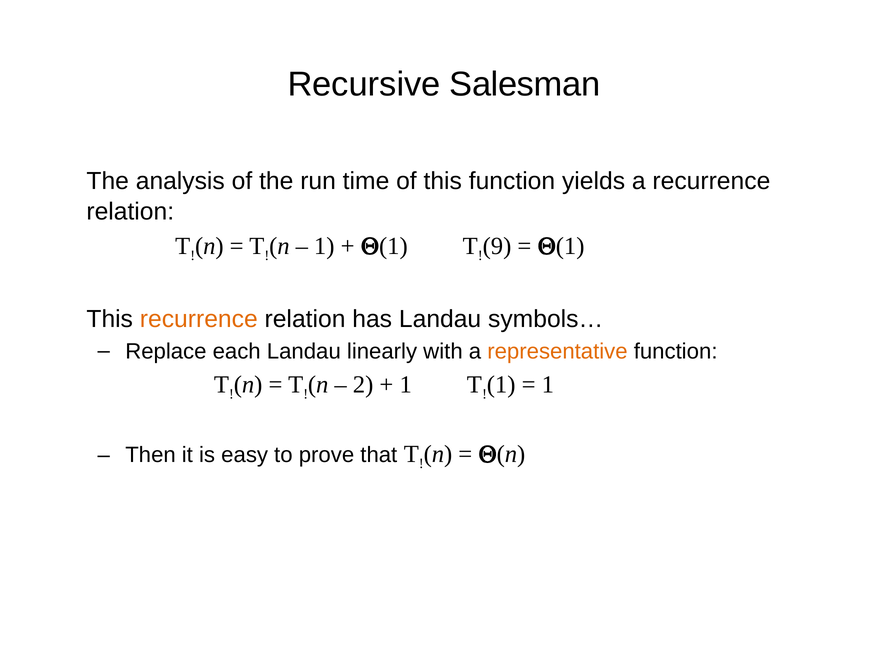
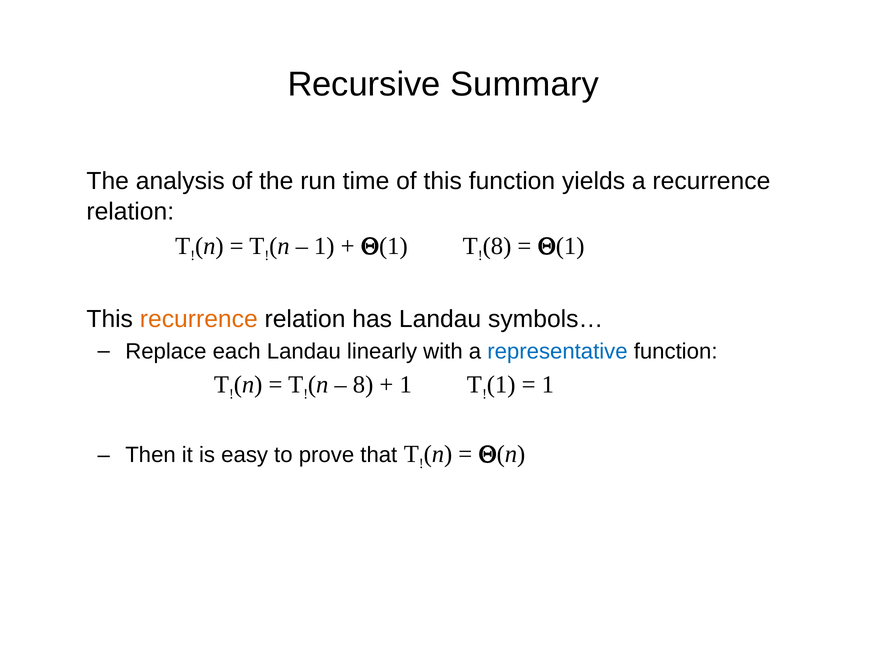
Salesman: Salesman -> Summary
9 at (497, 246): 9 -> 8
representative colour: orange -> blue
2 at (363, 385): 2 -> 8
